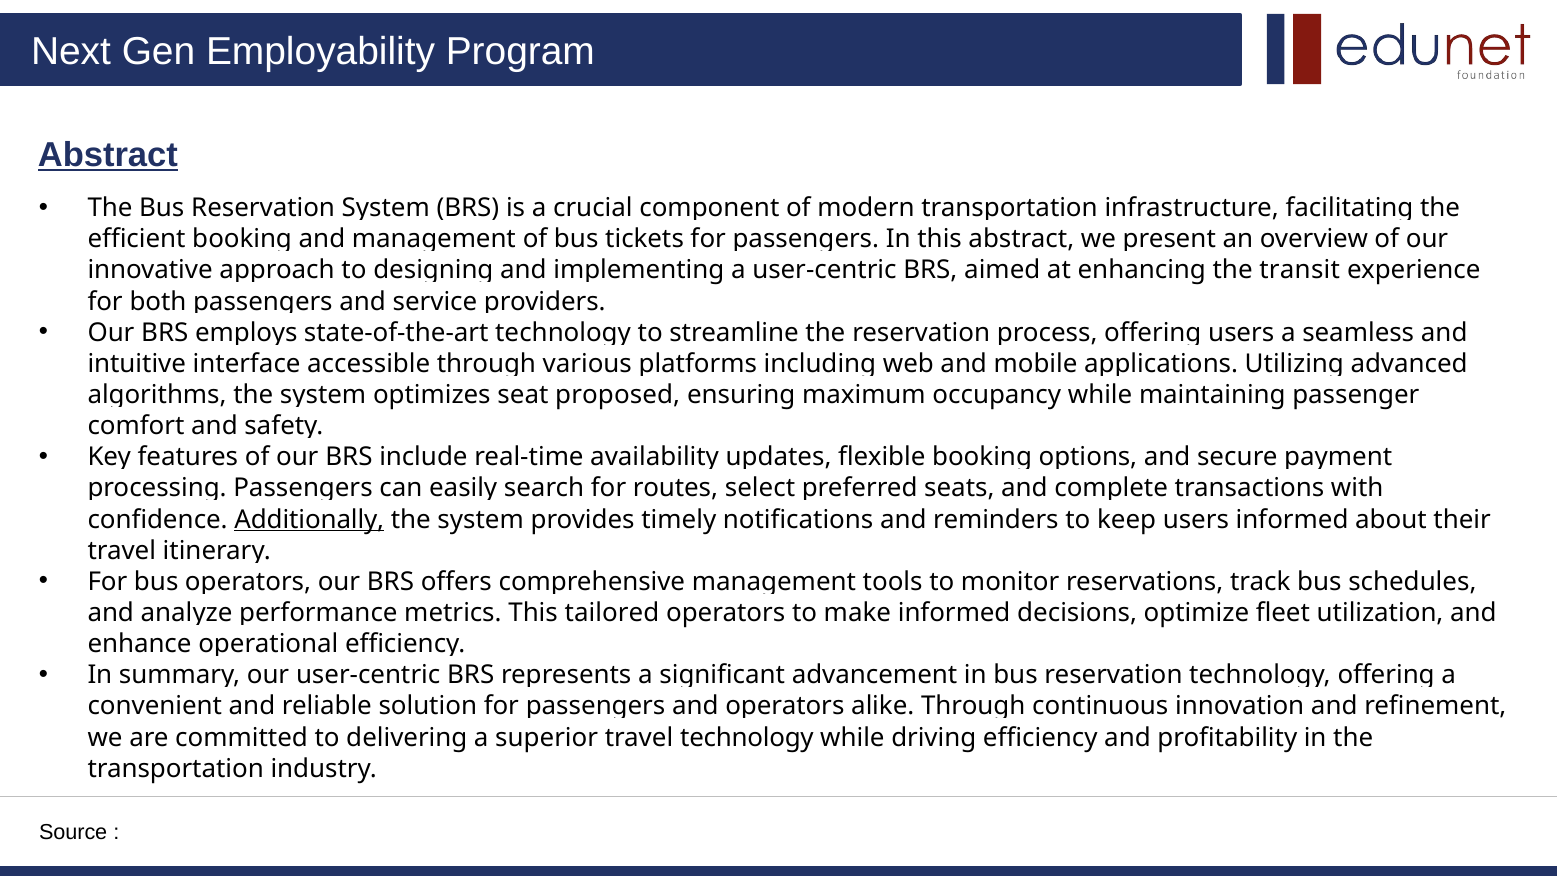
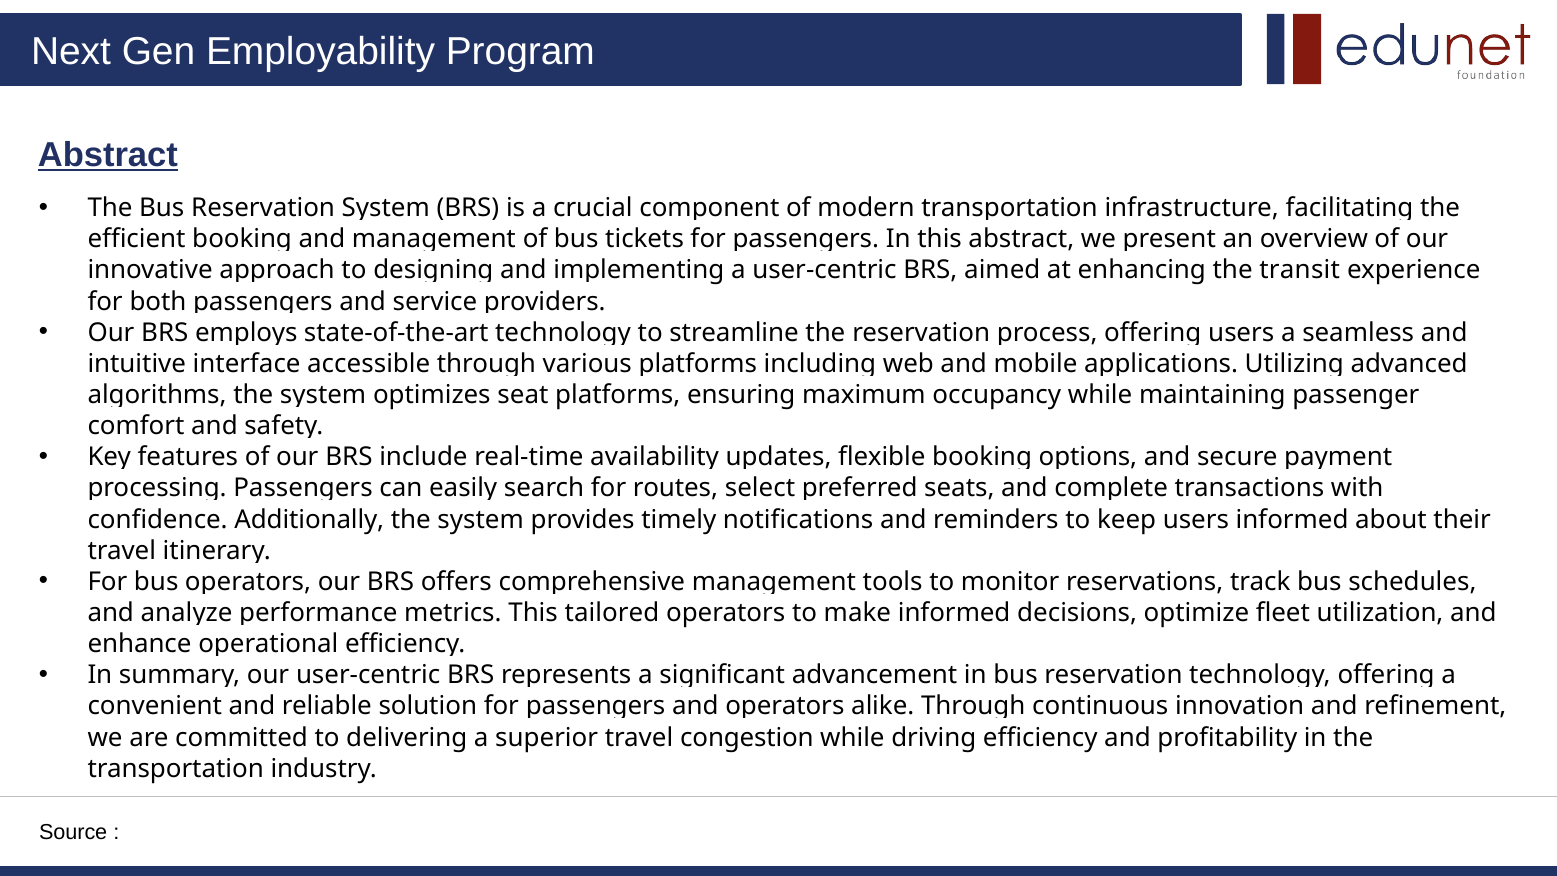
seat proposed: proposed -> platforms
Additionally underline: present -> none
travel technology: technology -> congestion
